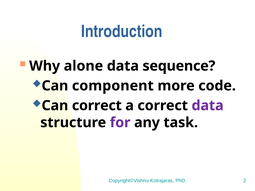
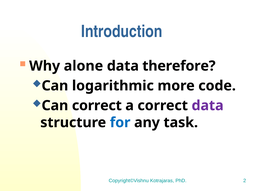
sequence: sequence -> therefore
component: component -> logarithmic
for colour: purple -> blue
